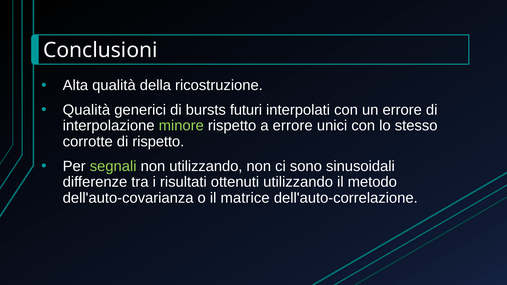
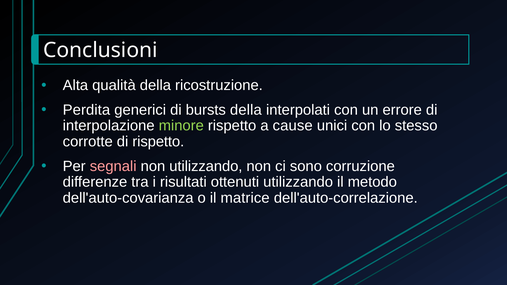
Qualità at (86, 110): Qualità -> Perdita
bursts futuri: futuri -> della
a errore: errore -> cause
segnali colour: light green -> pink
sinusoidali: sinusoidali -> corruzione
